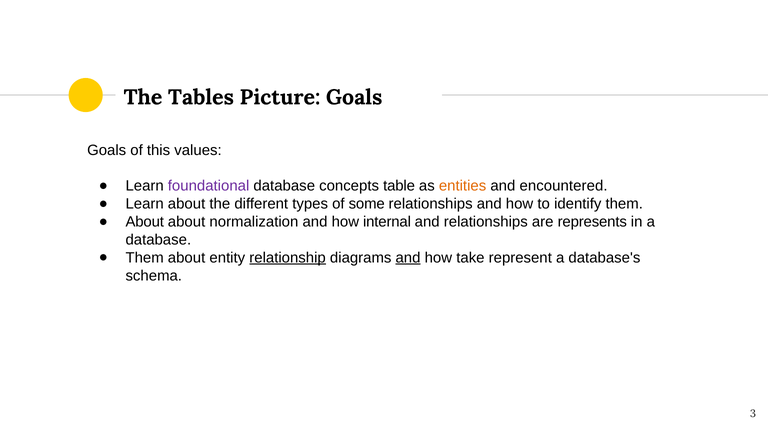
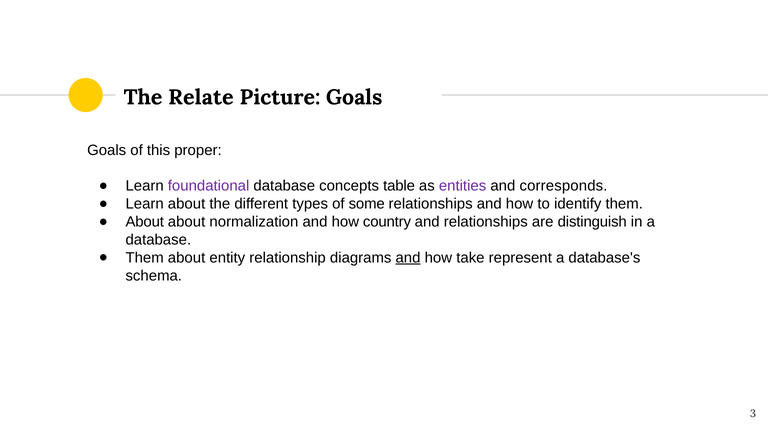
Tables: Tables -> Relate
values: values -> proper
entities colour: orange -> purple
encountered: encountered -> corresponds
internal: internal -> country
represents: represents -> distinguish
relationship underline: present -> none
